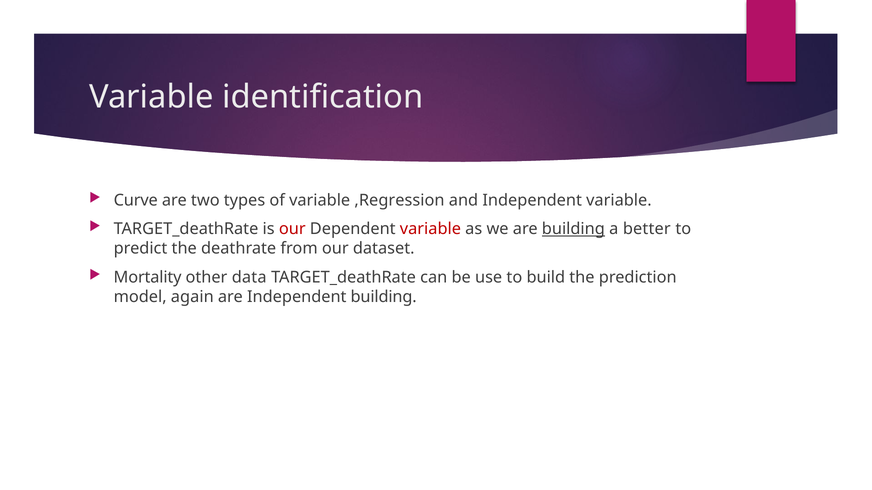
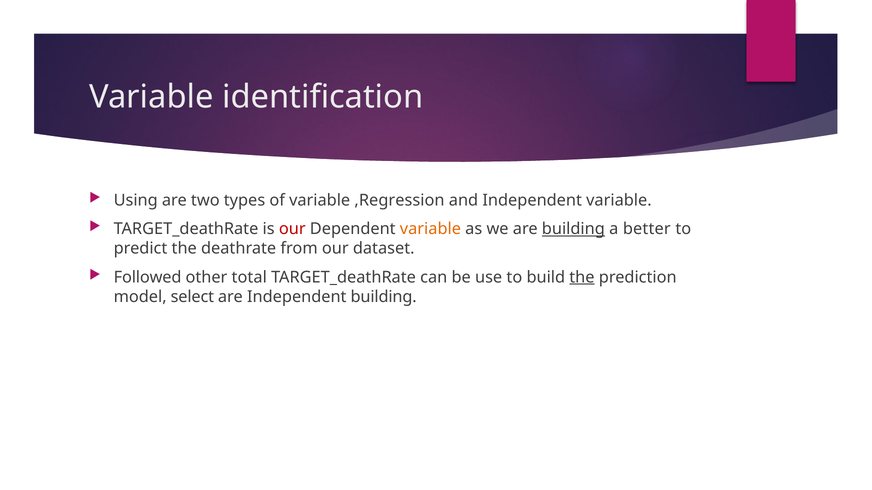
Curve: Curve -> Using
variable at (430, 229) colour: red -> orange
Mortality: Mortality -> Followed
data: data -> total
the at (582, 277) underline: none -> present
again: again -> select
